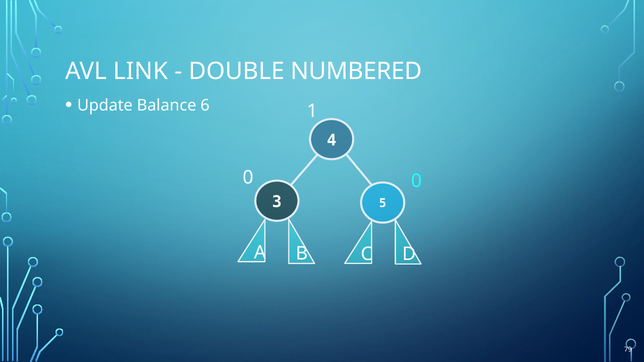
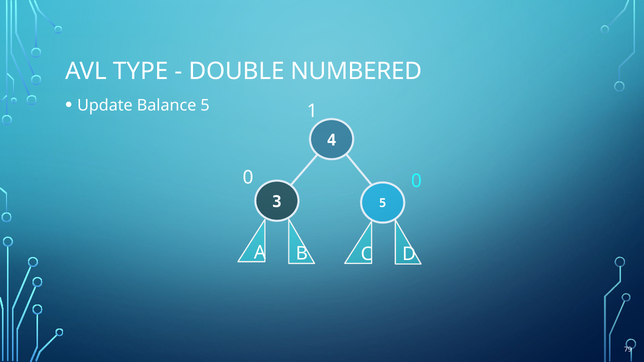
LINK: LINK -> TYPE
Balance 6: 6 -> 5
